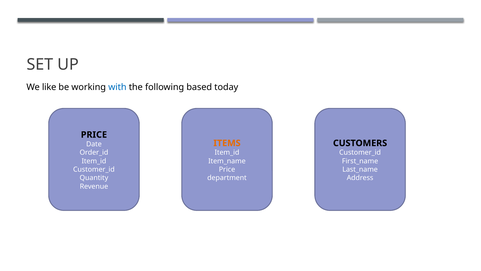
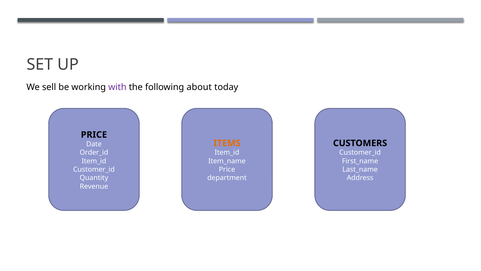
like: like -> sell
with colour: blue -> purple
based: based -> about
